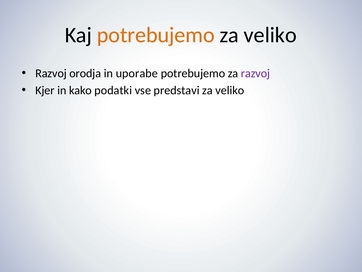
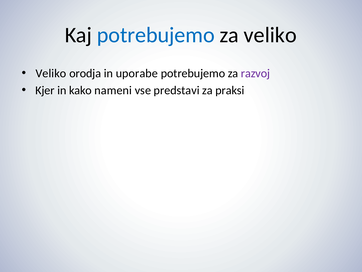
potrebujemo at (156, 35) colour: orange -> blue
Razvoj at (51, 73): Razvoj -> Veliko
podatki: podatki -> nameni
veliko at (230, 90): veliko -> praksi
